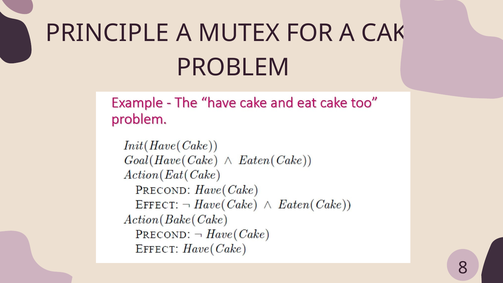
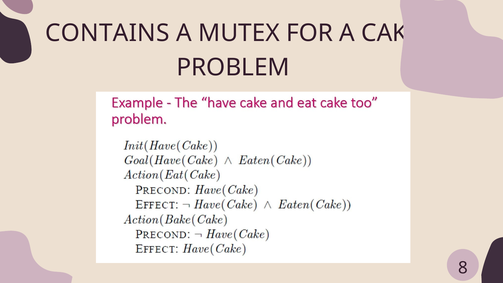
PRINCIPLE: PRINCIPLE -> CONTAINS
